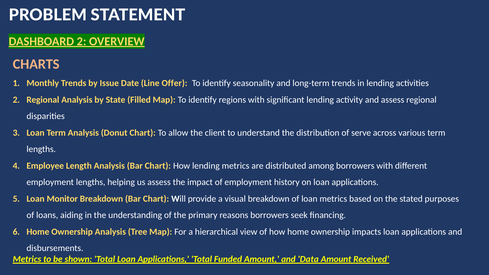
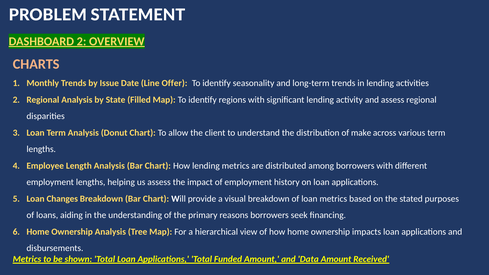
serve: serve -> make
Monitor: Monitor -> Changes
